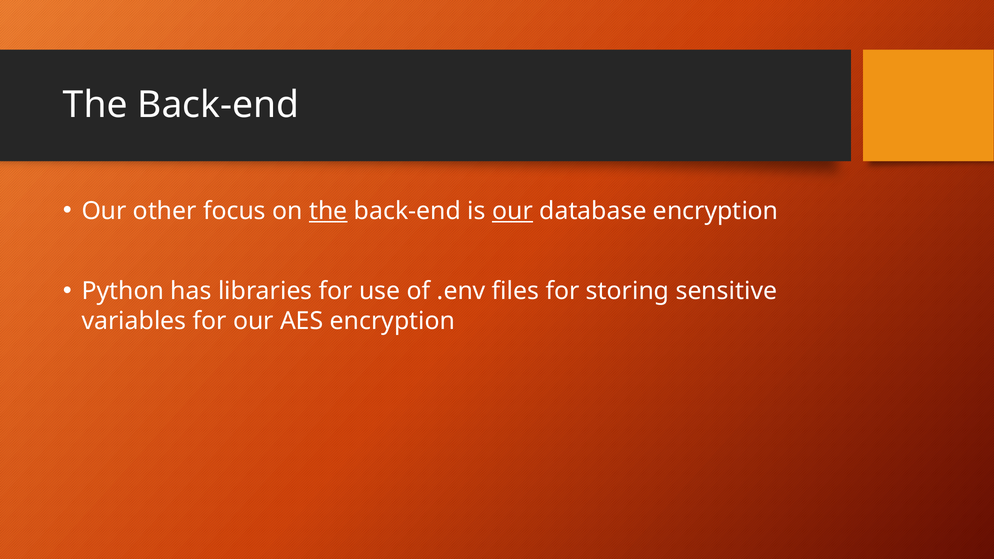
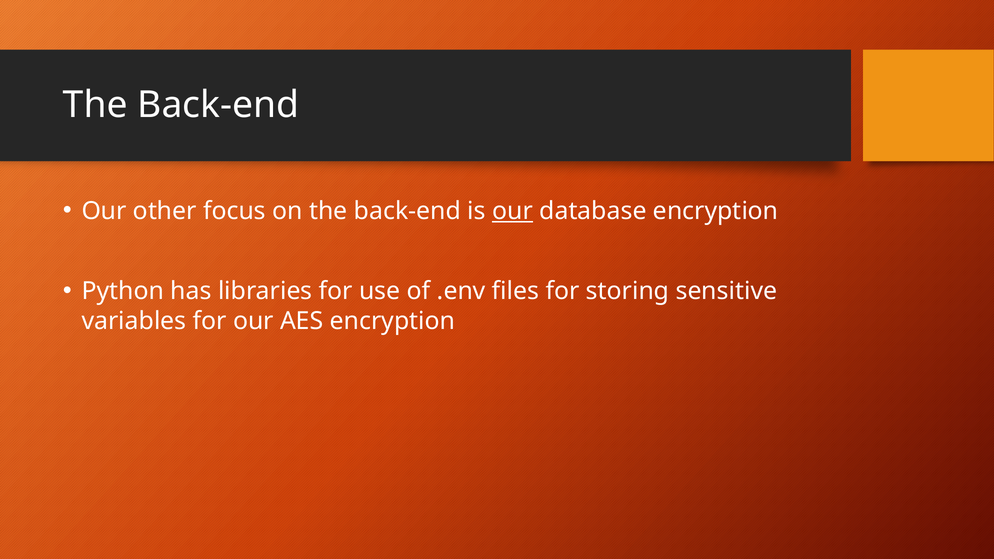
the at (328, 211) underline: present -> none
